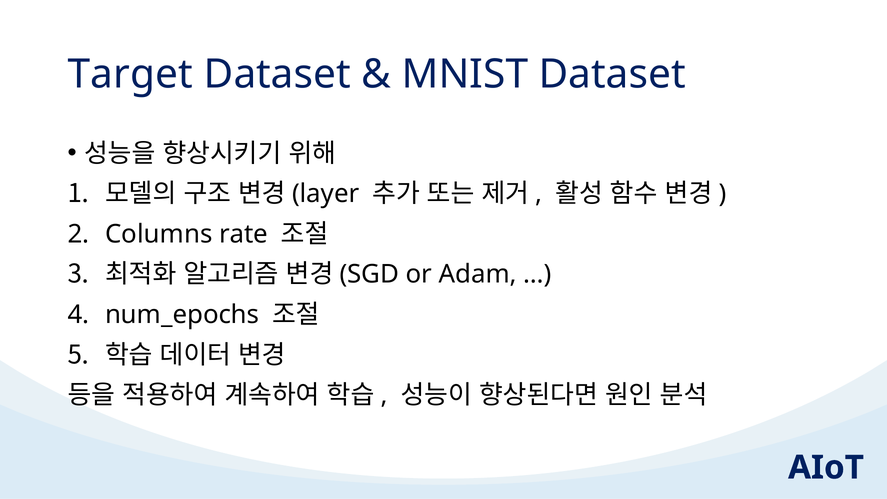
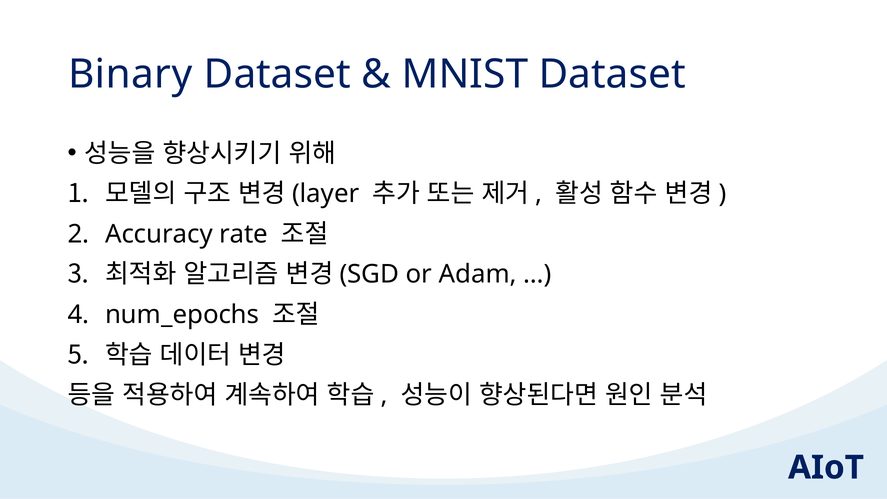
Target: Target -> Binary
Columns: Columns -> Accuracy
